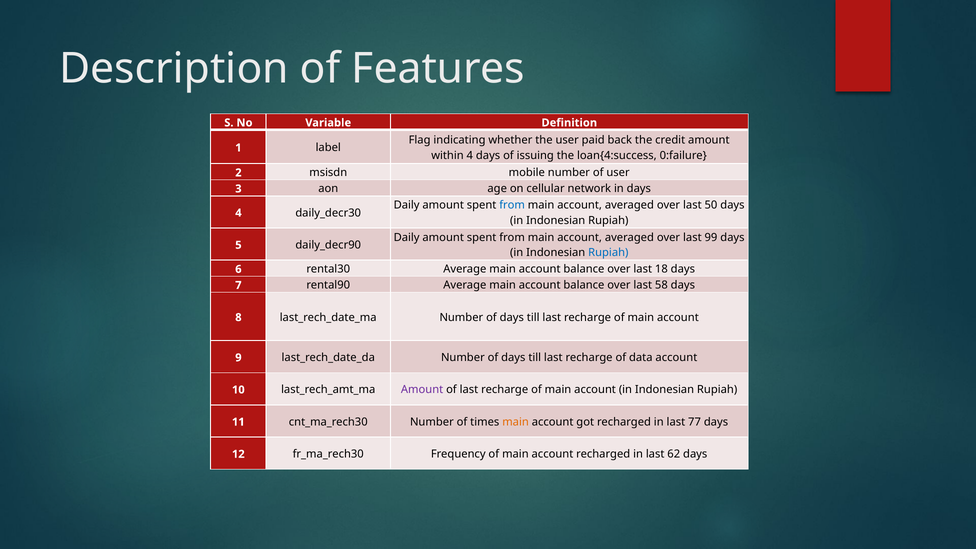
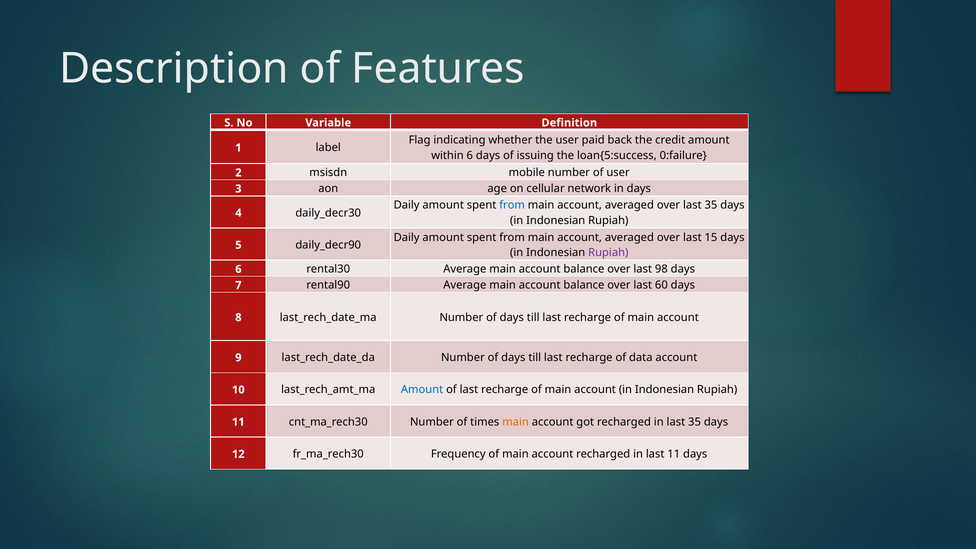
within 4: 4 -> 6
loan{4:success: loan{4:success -> loan{5:success
over last 50: 50 -> 35
99: 99 -> 15
Rupiah at (608, 253) colour: blue -> purple
18: 18 -> 98
58: 58 -> 60
Amount at (422, 390) colour: purple -> blue
in last 77: 77 -> 35
last 62: 62 -> 11
